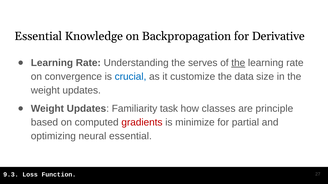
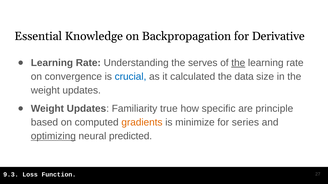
customize: customize -> calculated
task: task -> true
classes: classes -> specific
gradients colour: red -> orange
partial: partial -> series
optimizing underline: none -> present
neural essential: essential -> predicted
